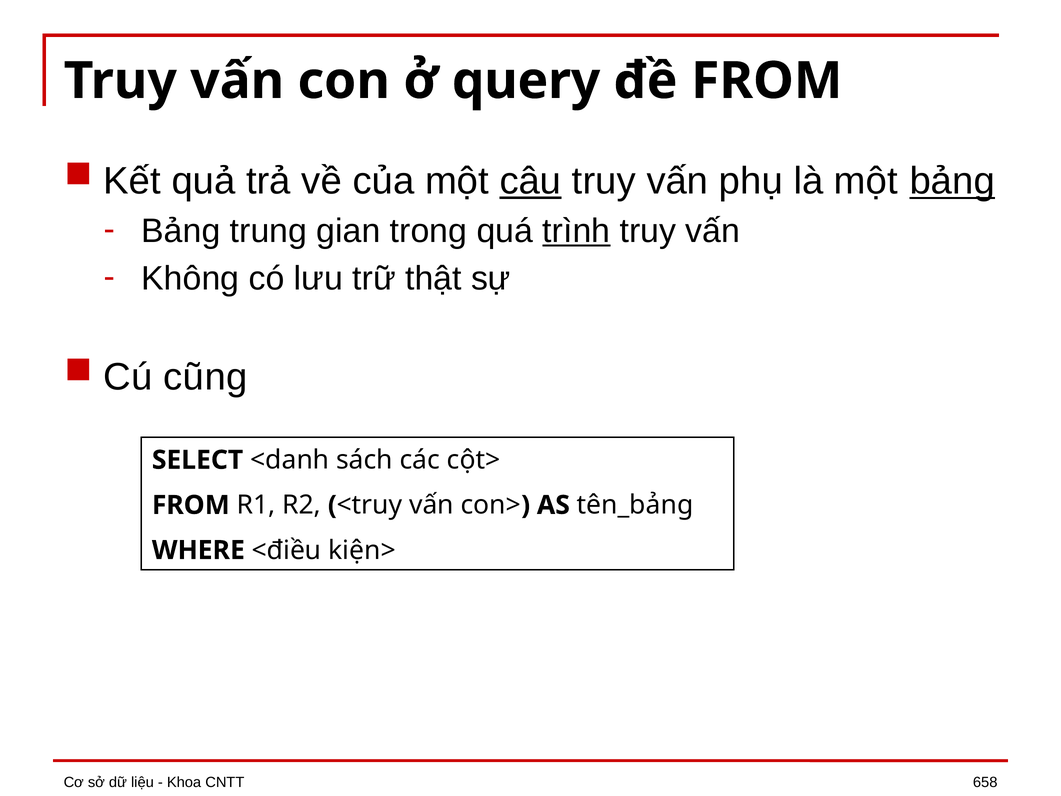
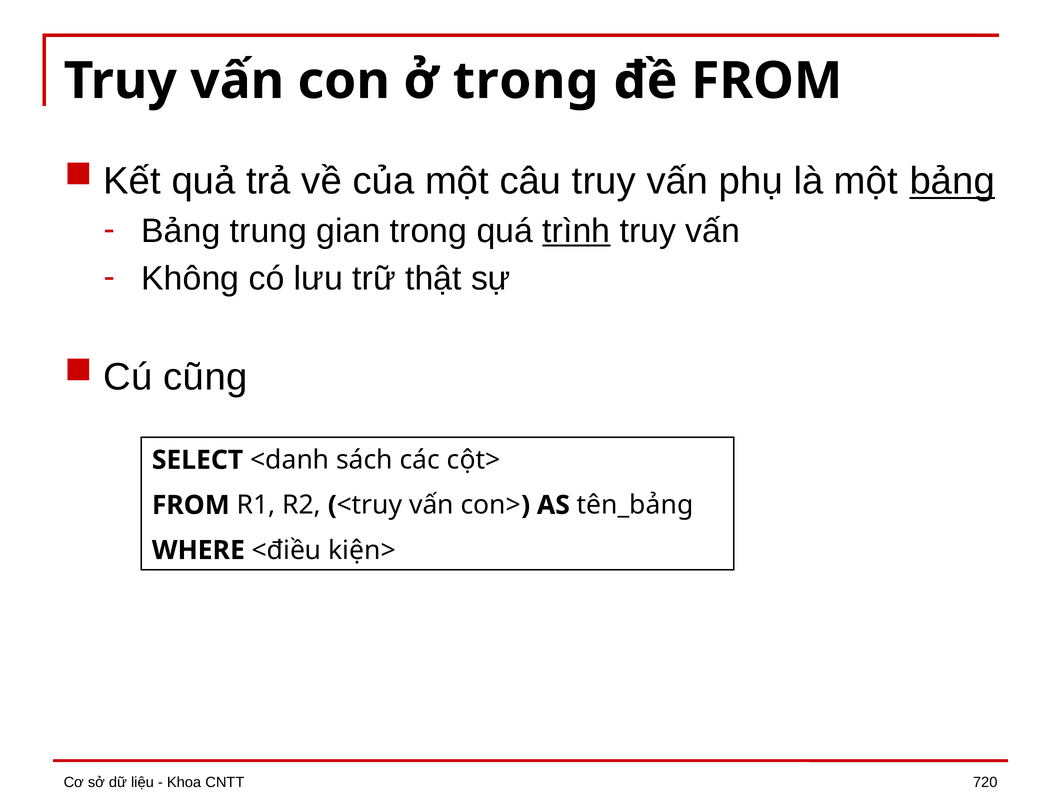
ở query: query -> trong
câu underline: present -> none
658: 658 -> 720
